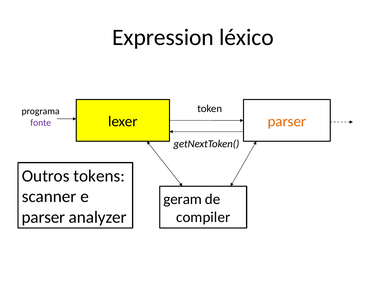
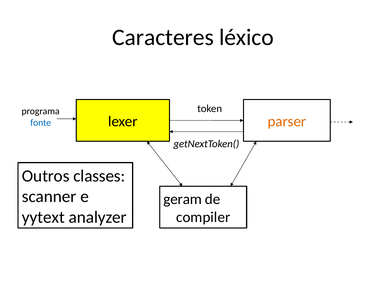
Expression: Expression -> Caracteres
fonte colour: purple -> blue
tokens: tokens -> classes
parser at (43, 218): parser -> yytext
